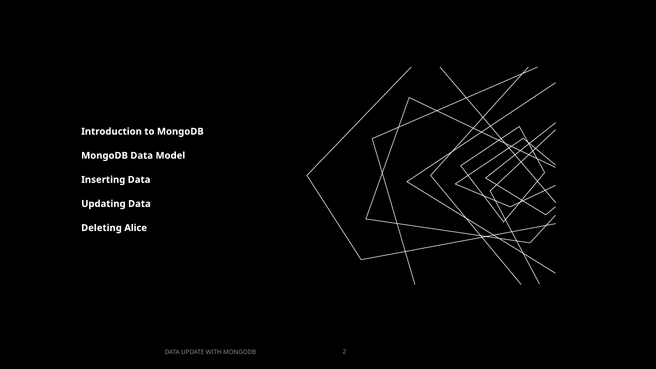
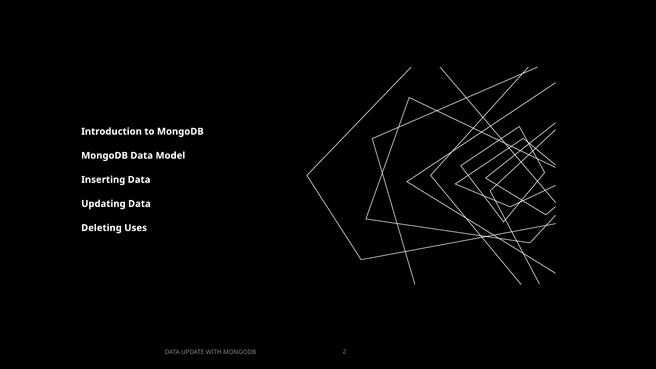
Alice: Alice -> Uses
